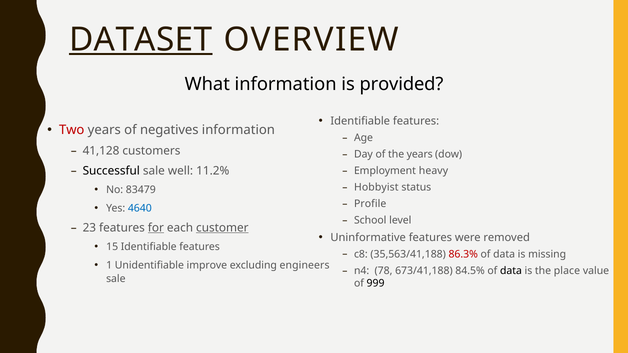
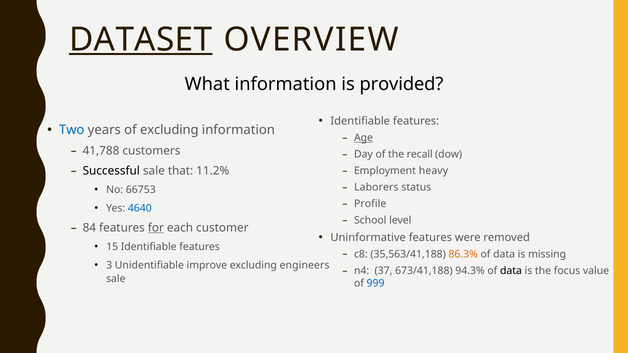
Two colour: red -> blue
of negatives: negatives -> excluding
Age underline: none -> present
41,128: 41,128 -> 41,788
the years: years -> recall
well: well -> that
Hobbyist: Hobbyist -> Laborers
83479: 83479 -> 66753
23: 23 -> 84
customer underline: present -> none
86.3% colour: red -> orange
1: 1 -> 3
78: 78 -> 37
84.5%: 84.5% -> 94.3%
place: place -> focus
999 colour: black -> blue
